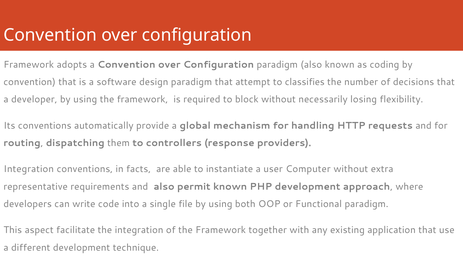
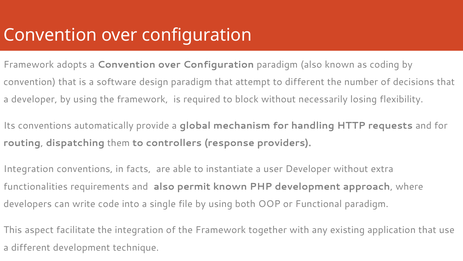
to classifies: classifies -> different
user Computer: Computer -> Developer
representative: representative -> functionalities
